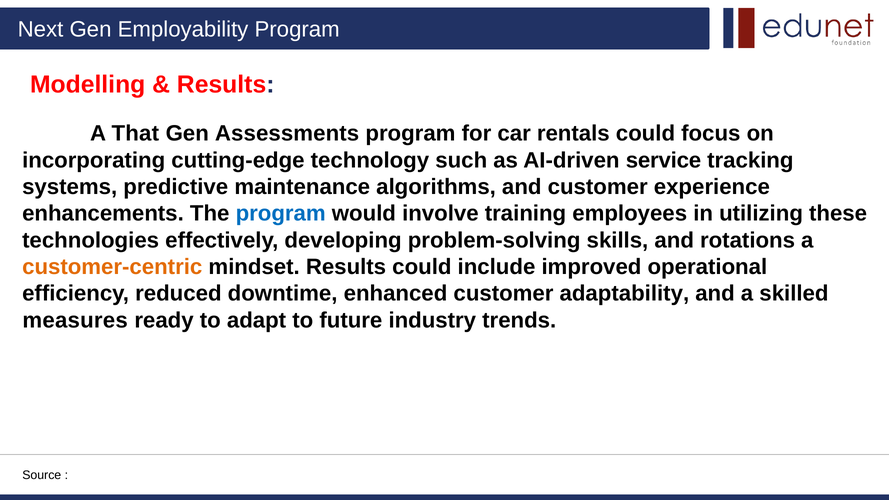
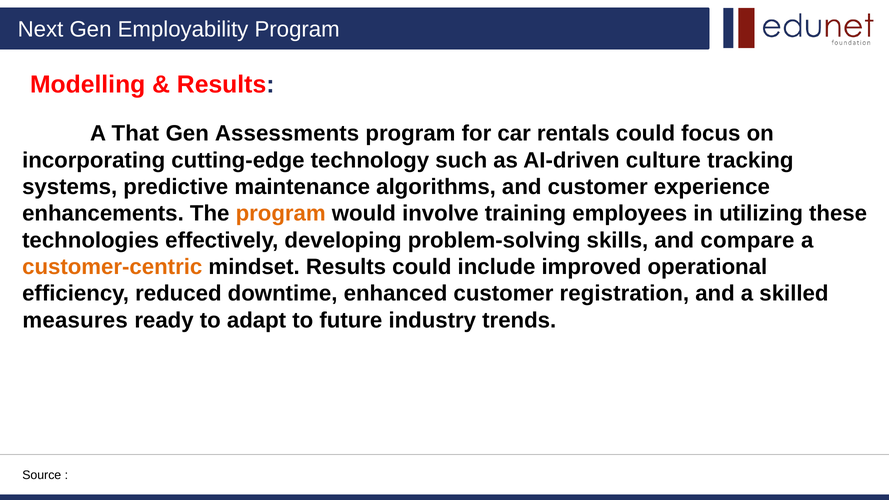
service: service -> culture
program at (281, 214) colour: blue -> orange
rotations: rotations -> compare
adaptability: adaptability -> registration
